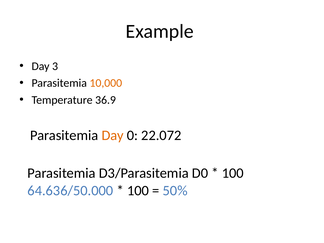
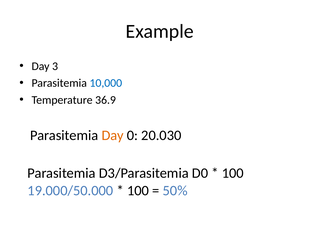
10,000 colour: orange -> blue
22.072: 22.072 -> 20.030
64.636/50.000: 64.636/50.000 -> 19.000/50.000
